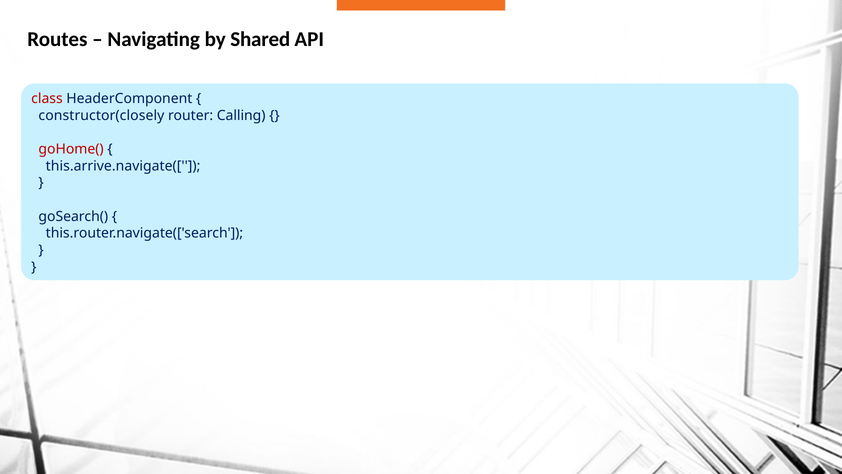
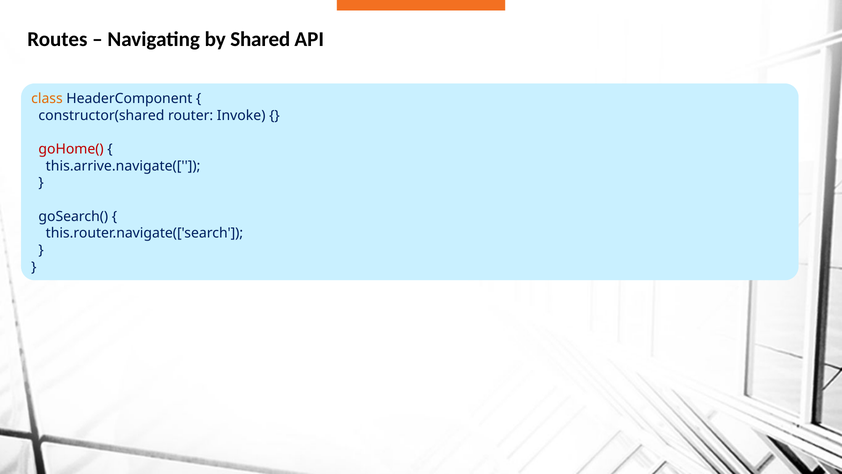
class colour: red -> orange
constructor(closely: constructor(closely -> constructor(shared
Calling: Calling -> Invoke
